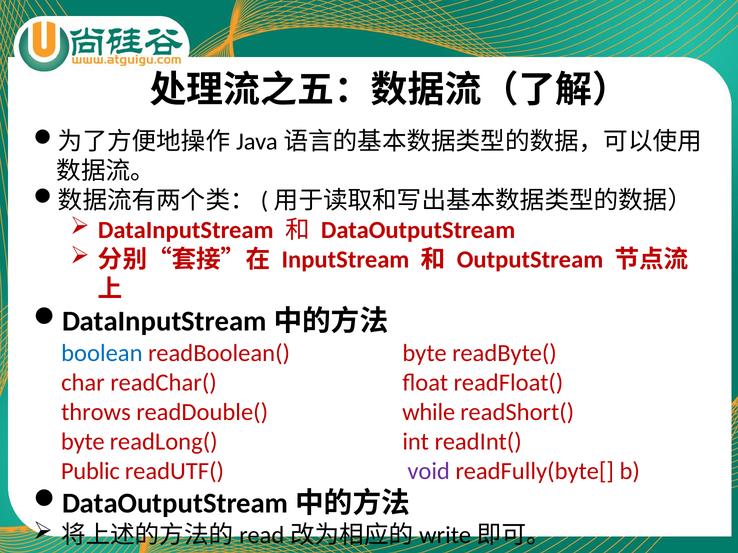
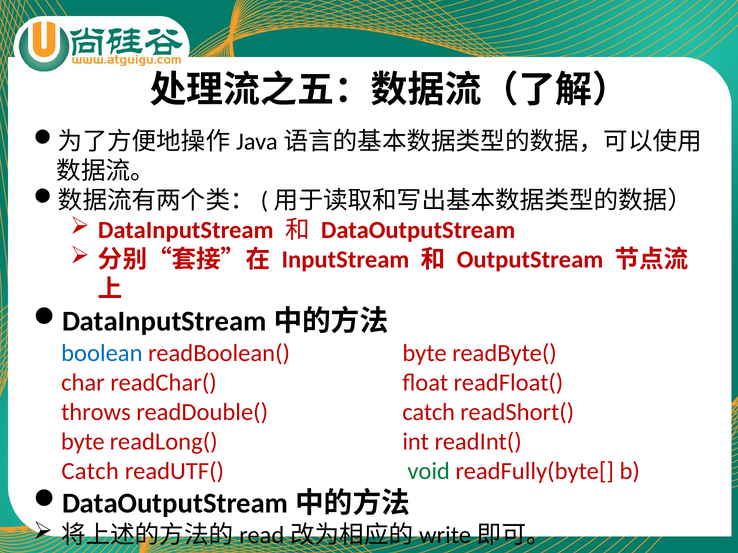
readDouble( while: while -> catch
Public at (90, 472): Public -> Catch
void colour: purple -> green
